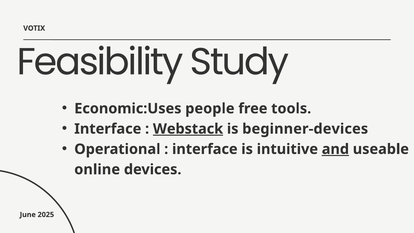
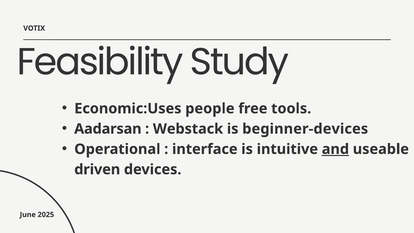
Interface at (108, 129): Interface -> Aadarsan
Webstack underline: present -> none
online: online -> driven
